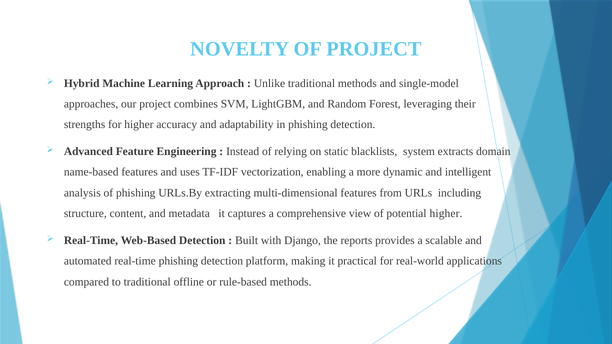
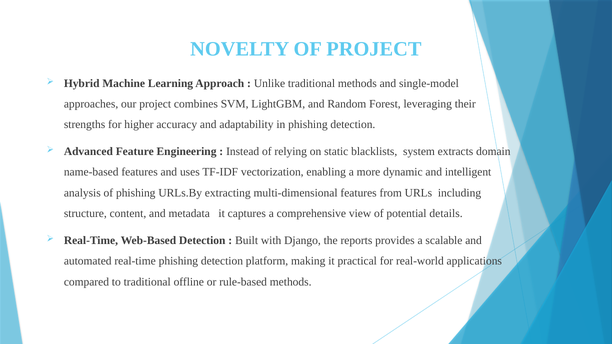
potential higher: higher -> details
